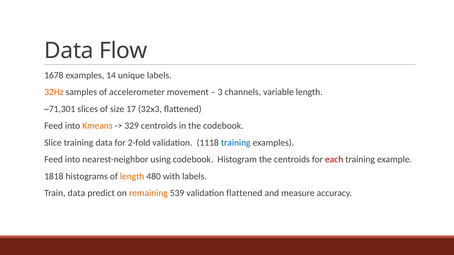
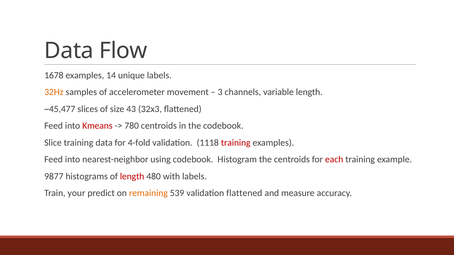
~71,301: ~71,301 -> ~45,477
17: 17 -> 43
Kmeans colour: orange -> red
329: 329 -> 780
2-fold: 2-fold -> 4-fold
training at (236, 143) colour: blue -> red
1818: 1818 -> 9877
length at (132, 177) colour: orange -> red
Train data: data -> your
